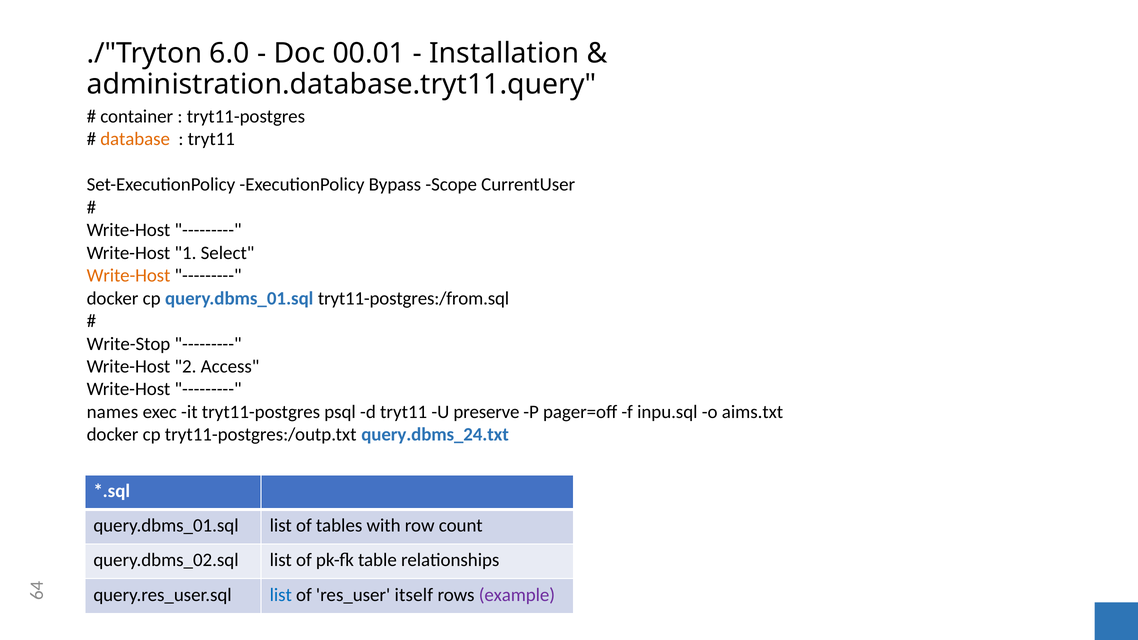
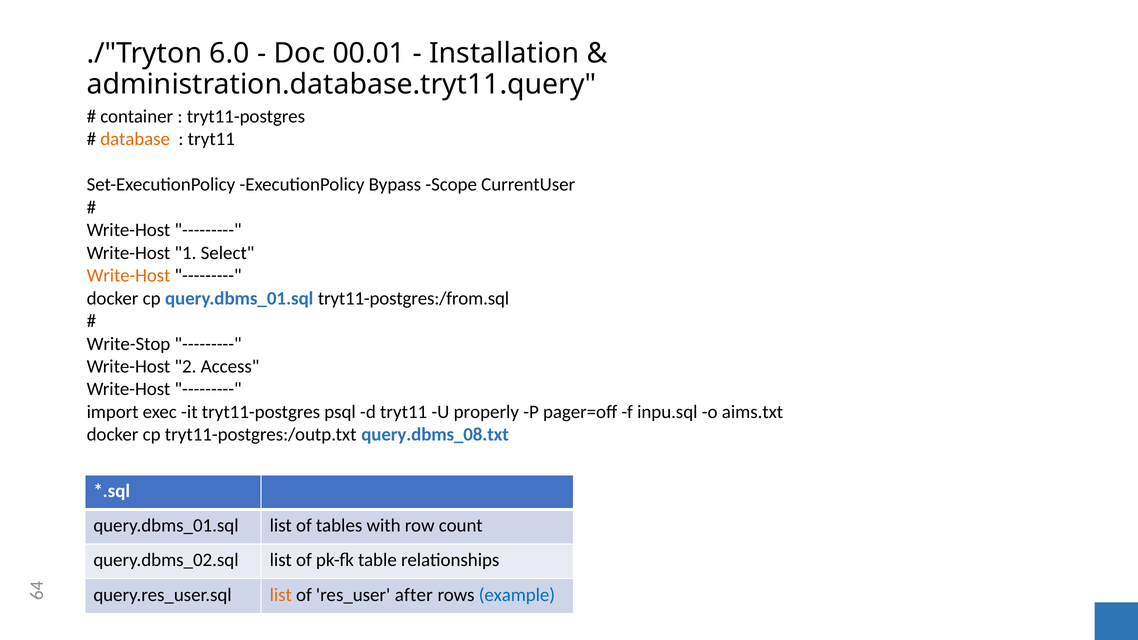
names: names -> import
preserve: preserve -> properly
query.dbms_24.txt: query.dbms_24.txt -> query.dbms_08.txt
list at (281, 595) colour: blue -> orange
itself: itself -> after
example colour: purple -> blue
